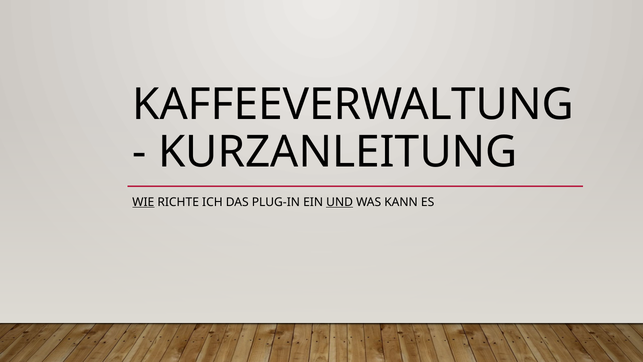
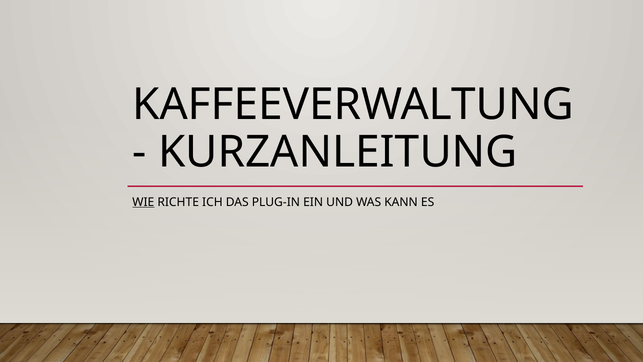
UND underline: present -> none
